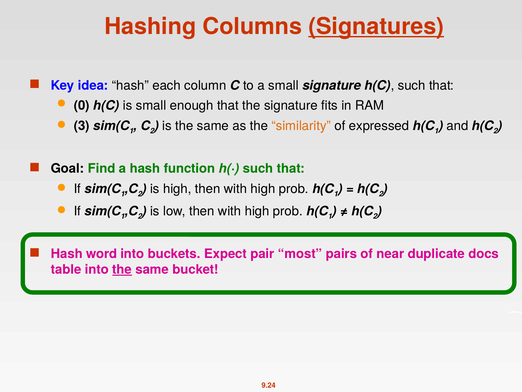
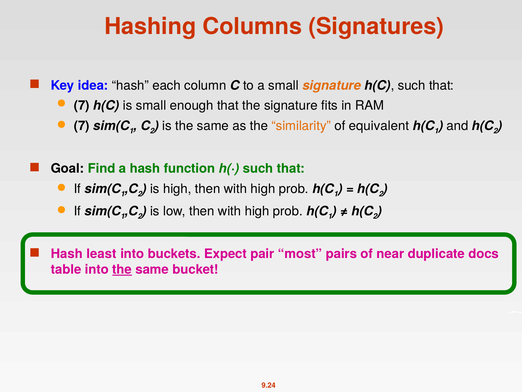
Signatures underline: present -> none
signature at (332, 85) colour: black -> orange
0 at (82, 106): 0 -> 7
3 at (82, 126): 3 -> 7
expressed: expressed -> equivalent
word: word -> least
